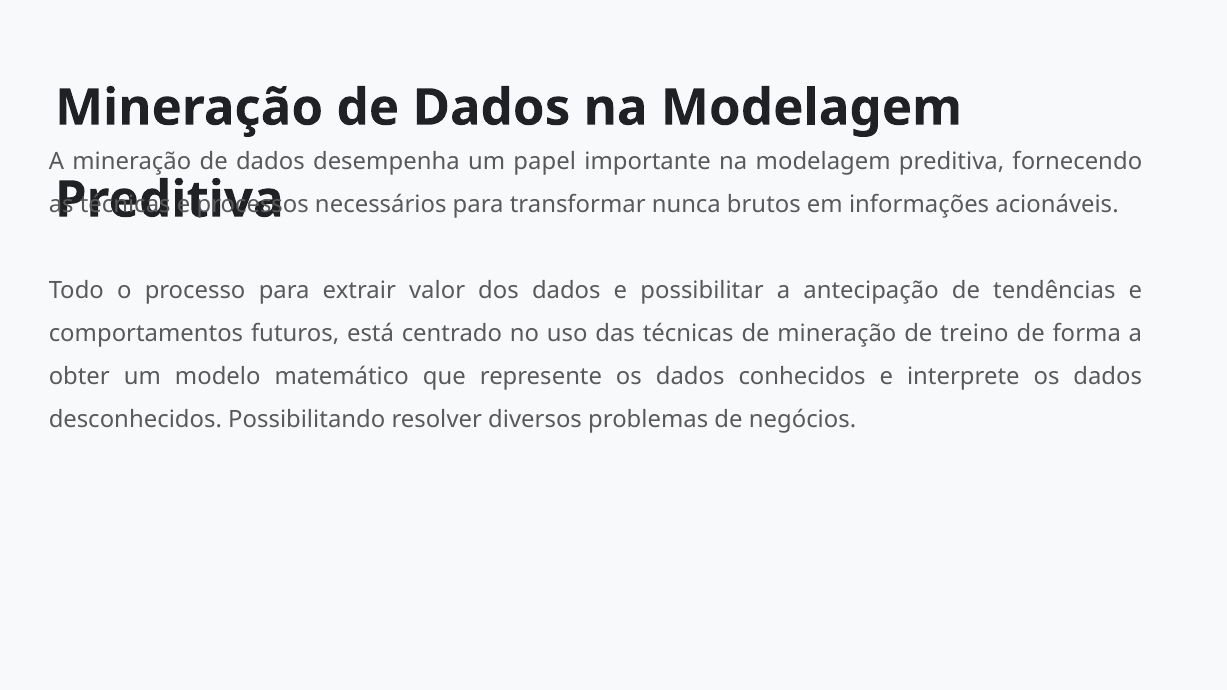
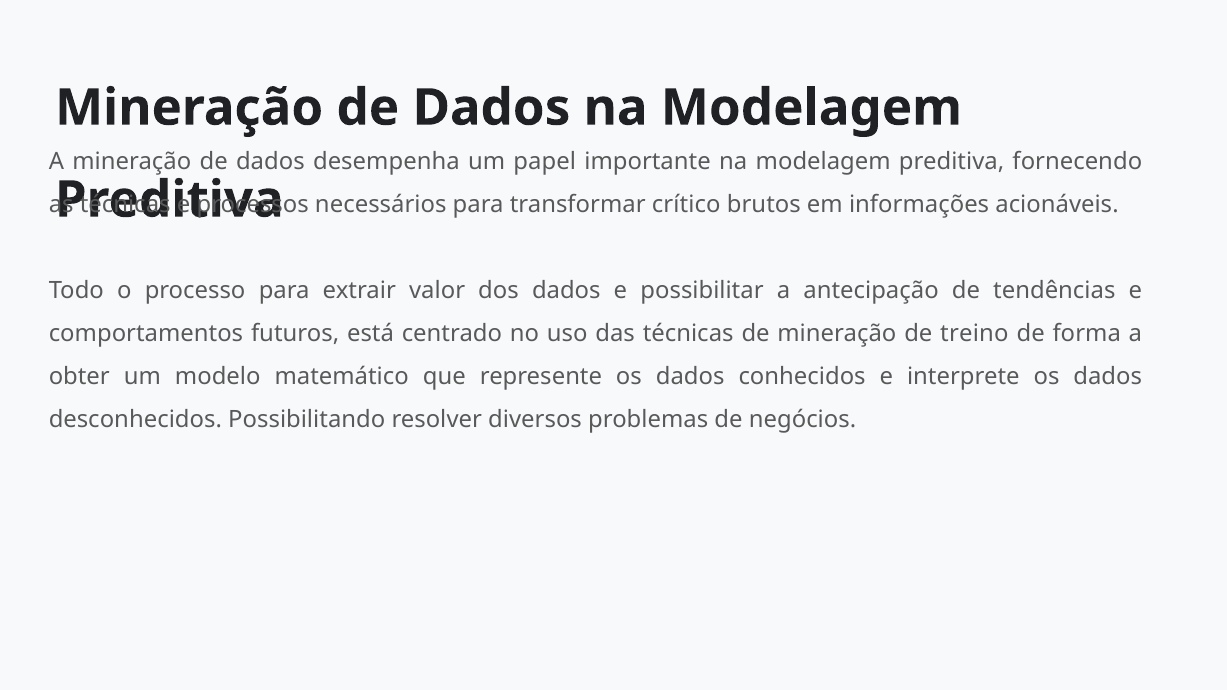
nunca: nunca -> crítico
